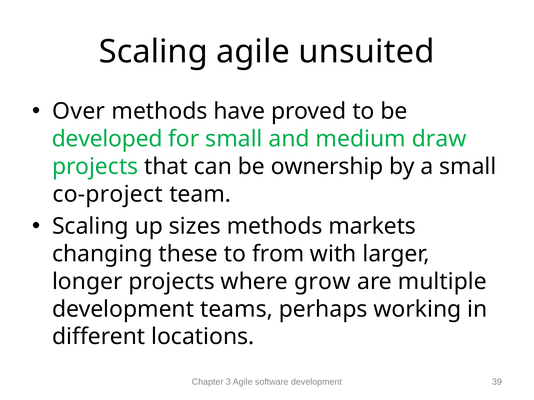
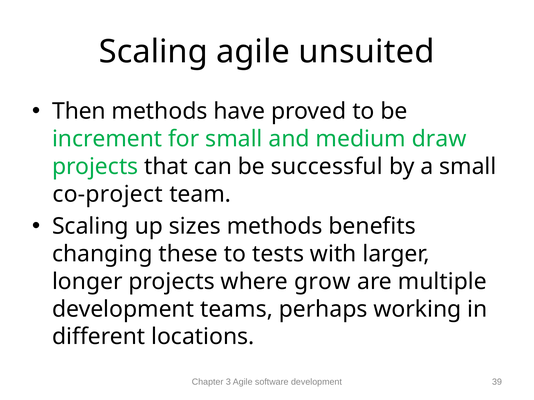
Over: Over -> Then
developed: developed -> increment
ownership: ownership -> successful
markets: markets -> benefits
from: from -> tests
